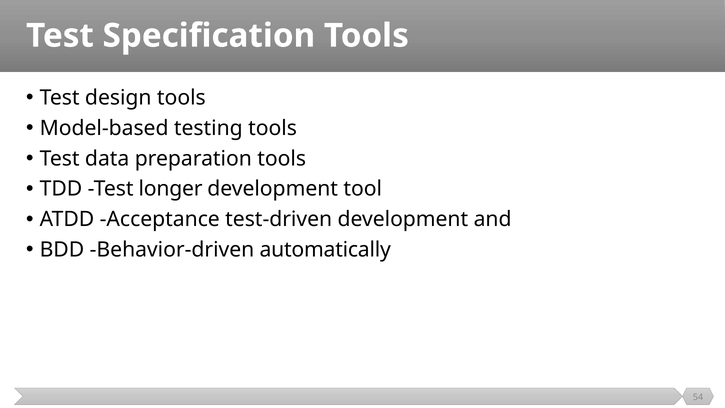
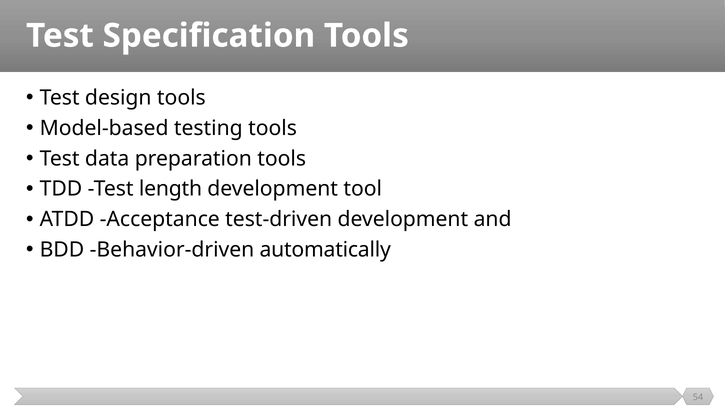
longer: longer -> length
